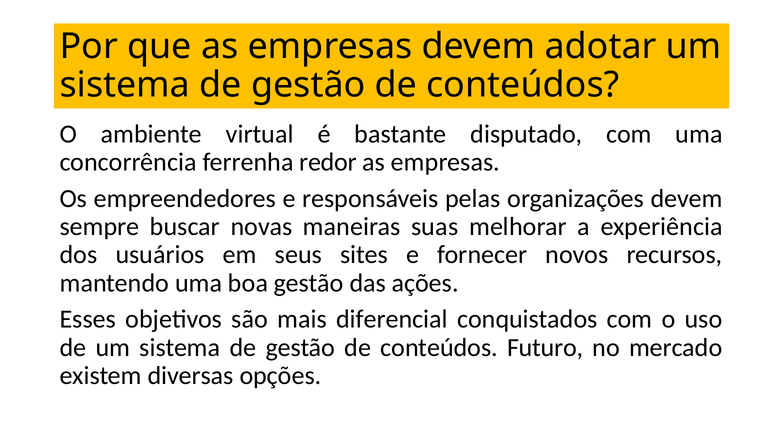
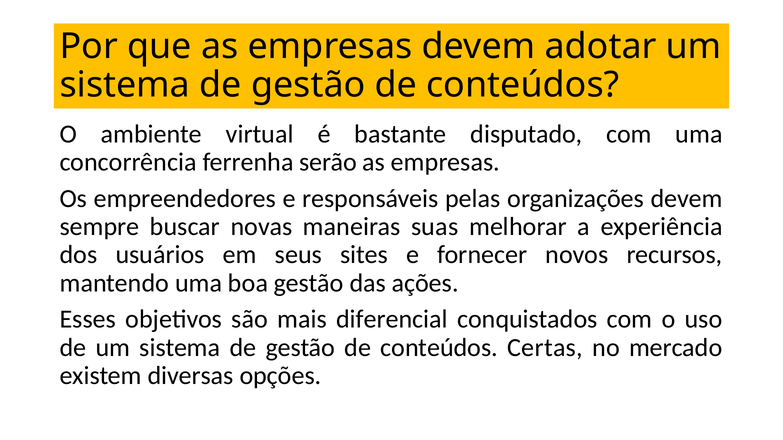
redor: redor -> serão
Futuro: Futuro -> Certas
